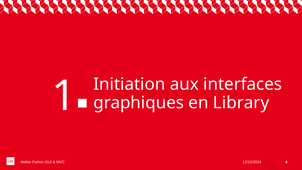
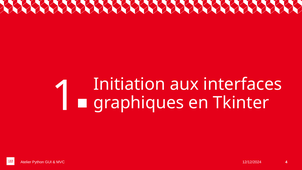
Library: Library -> Tkinter
